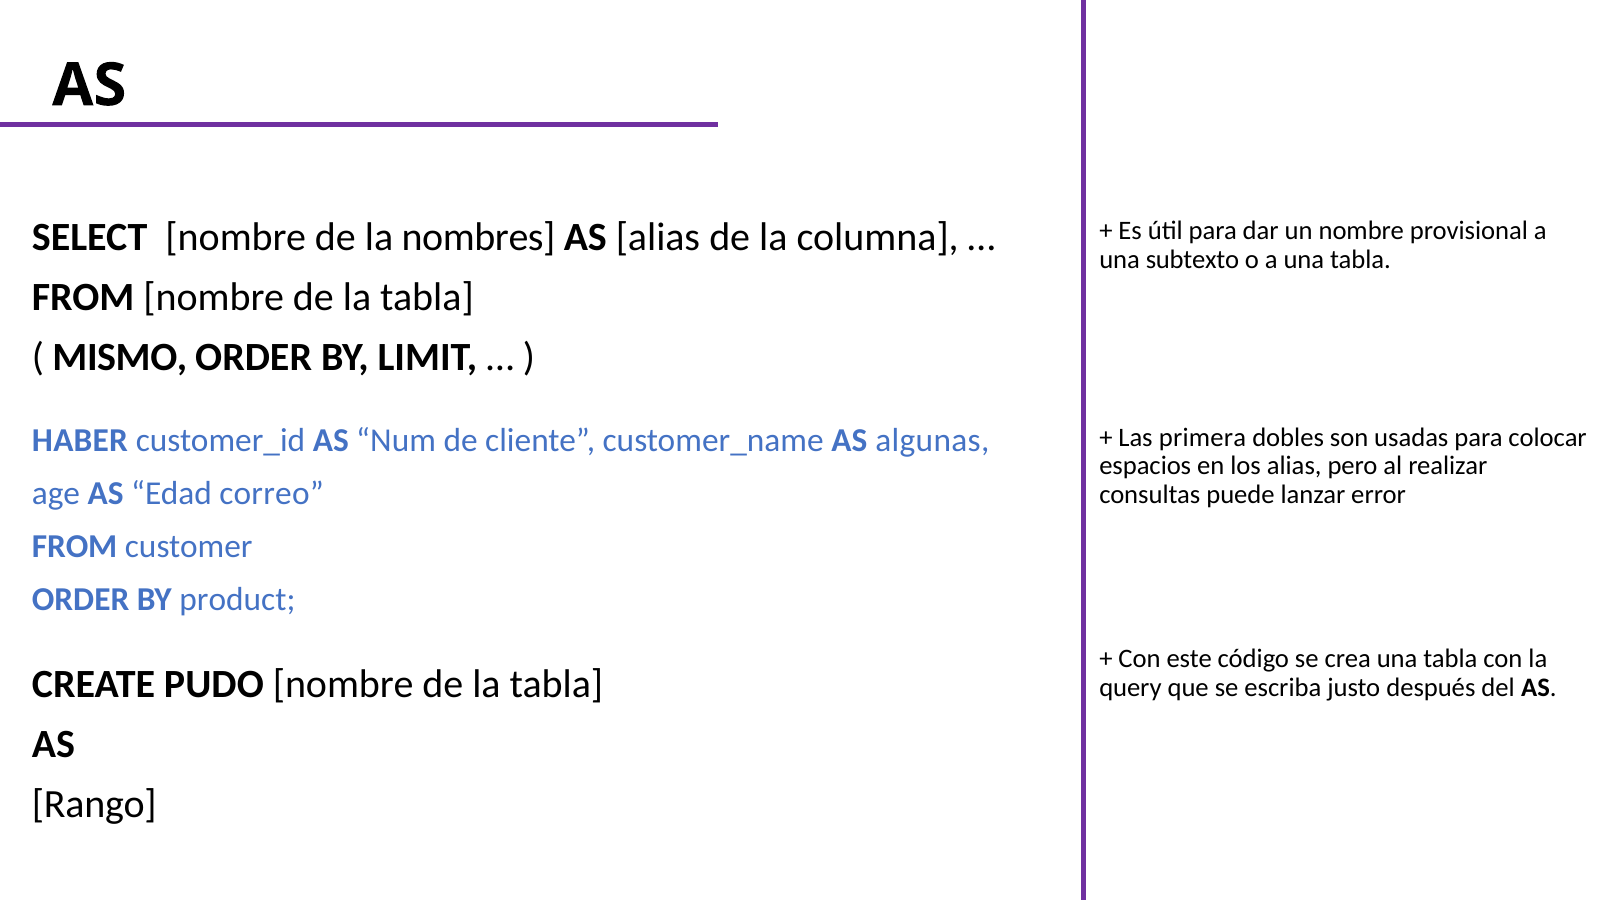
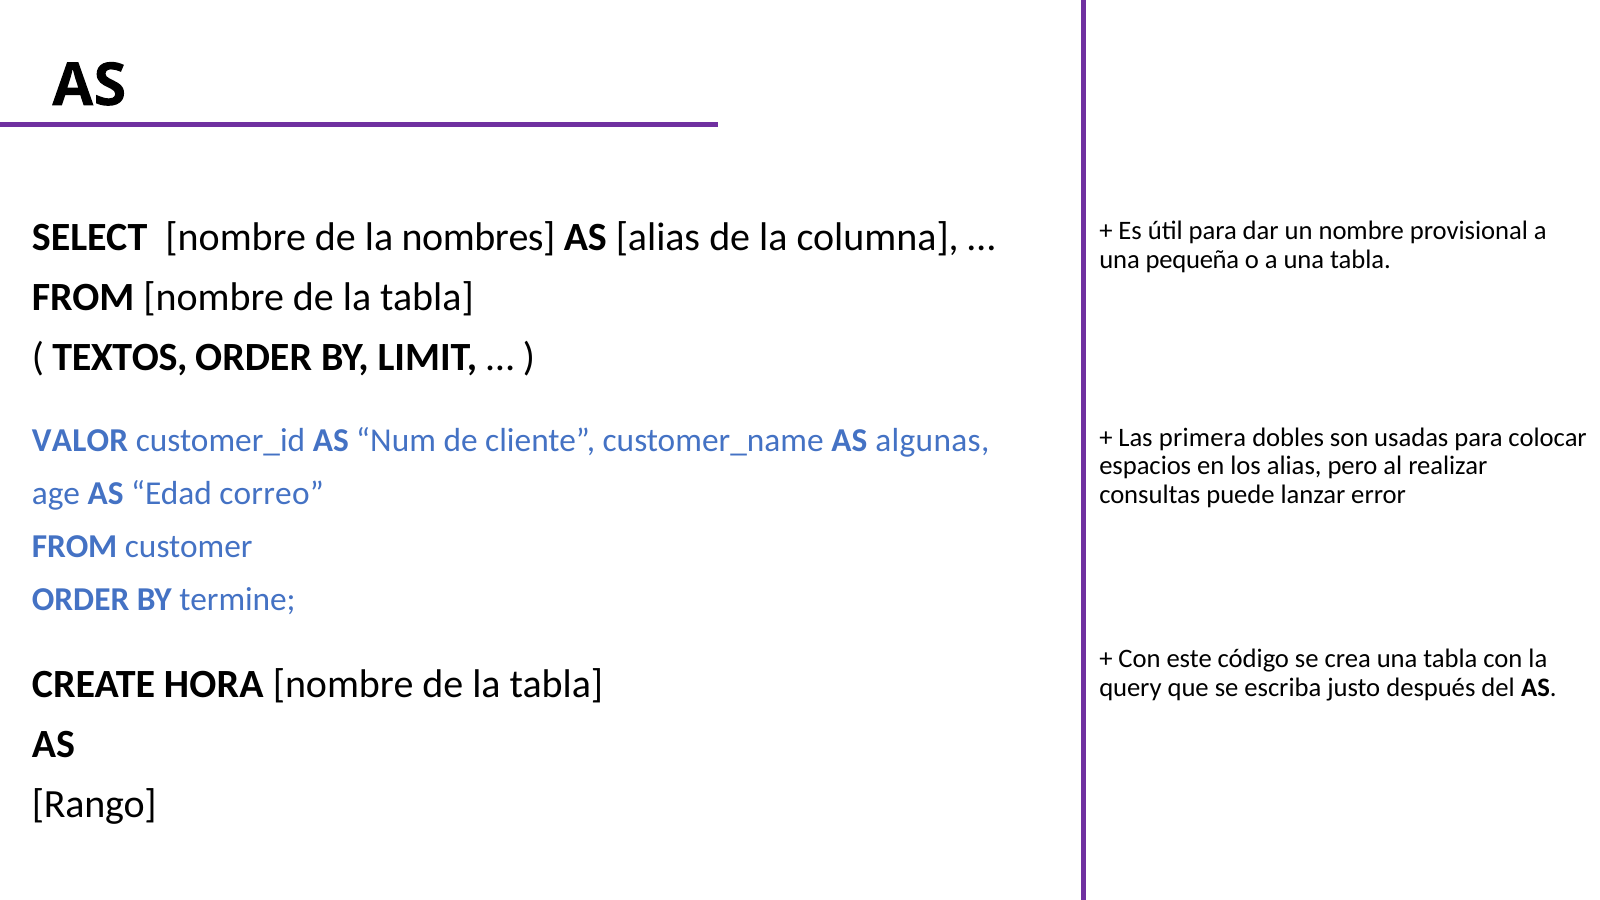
subtexto: subtexto -> pequeña
MISMO: MISMO -> TEXTOS
HABER: HABER -> VALOR
product: product -> termine
PUDO: PUDO -> HORA
